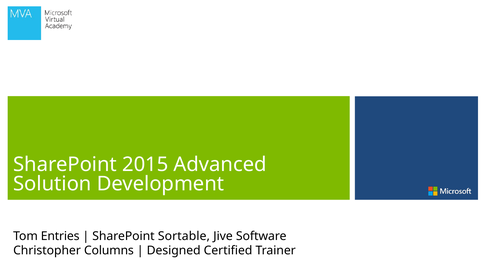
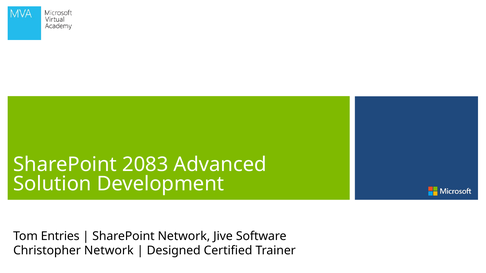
2015: 2015 -> 2083
SharePoint Sortable: Sortable -> Network
Christopher Columns: Columns -> Network
